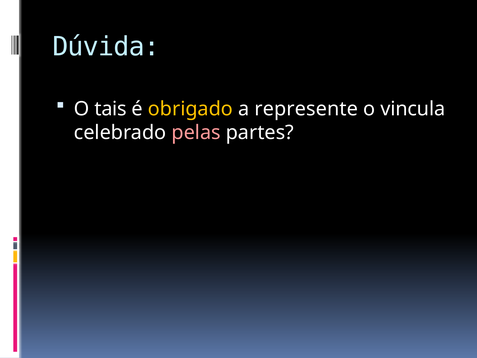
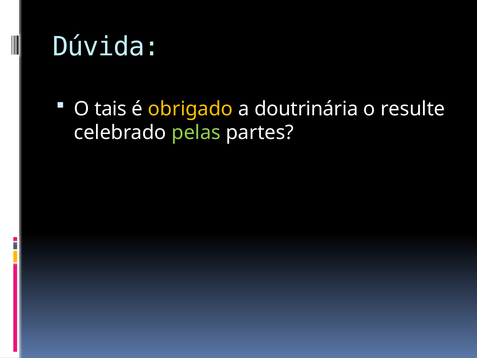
represente: represente -> doutrinária
vincula: vincula -> resulte
pelas colour: pink -> light green
